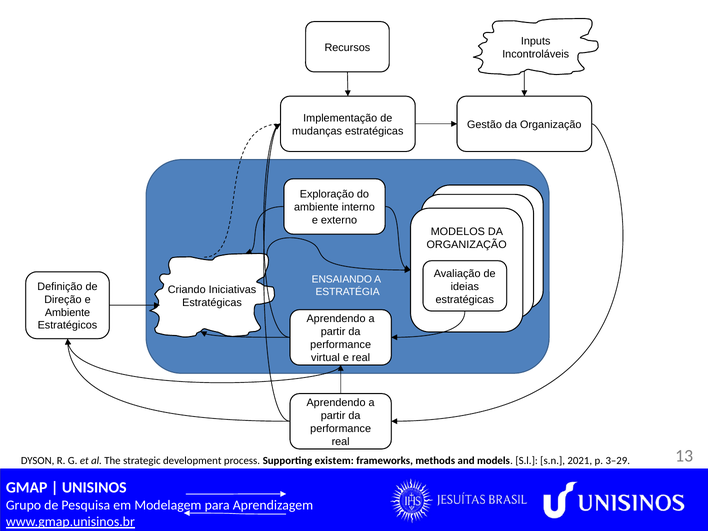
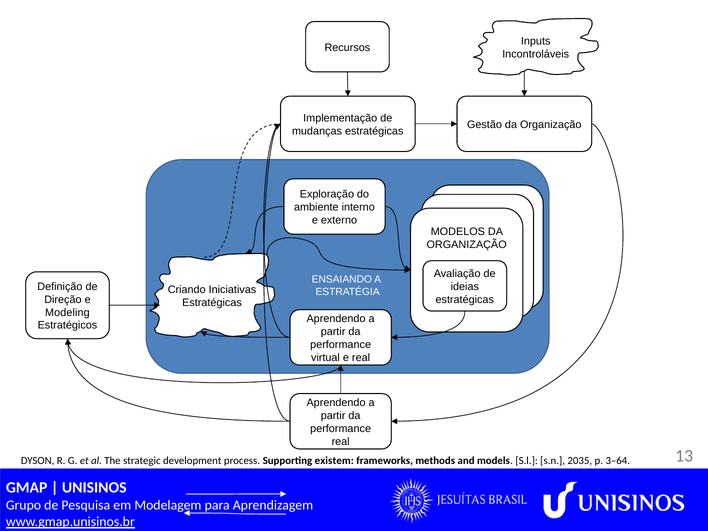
Ambiente at (68, 312): Ambiente -> Modeling
2021: 2021 -> 2035
3–29: 3–29 -> 3–64
